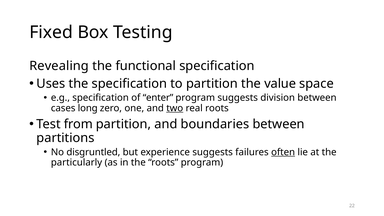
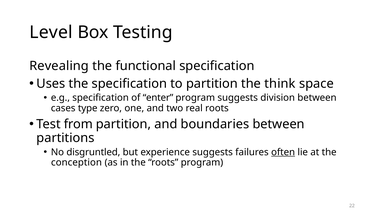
Fixed: Fixed -> Level
value: value -> think
long: long -> type
two underline: present -> none
particularly: particularly -> conception
